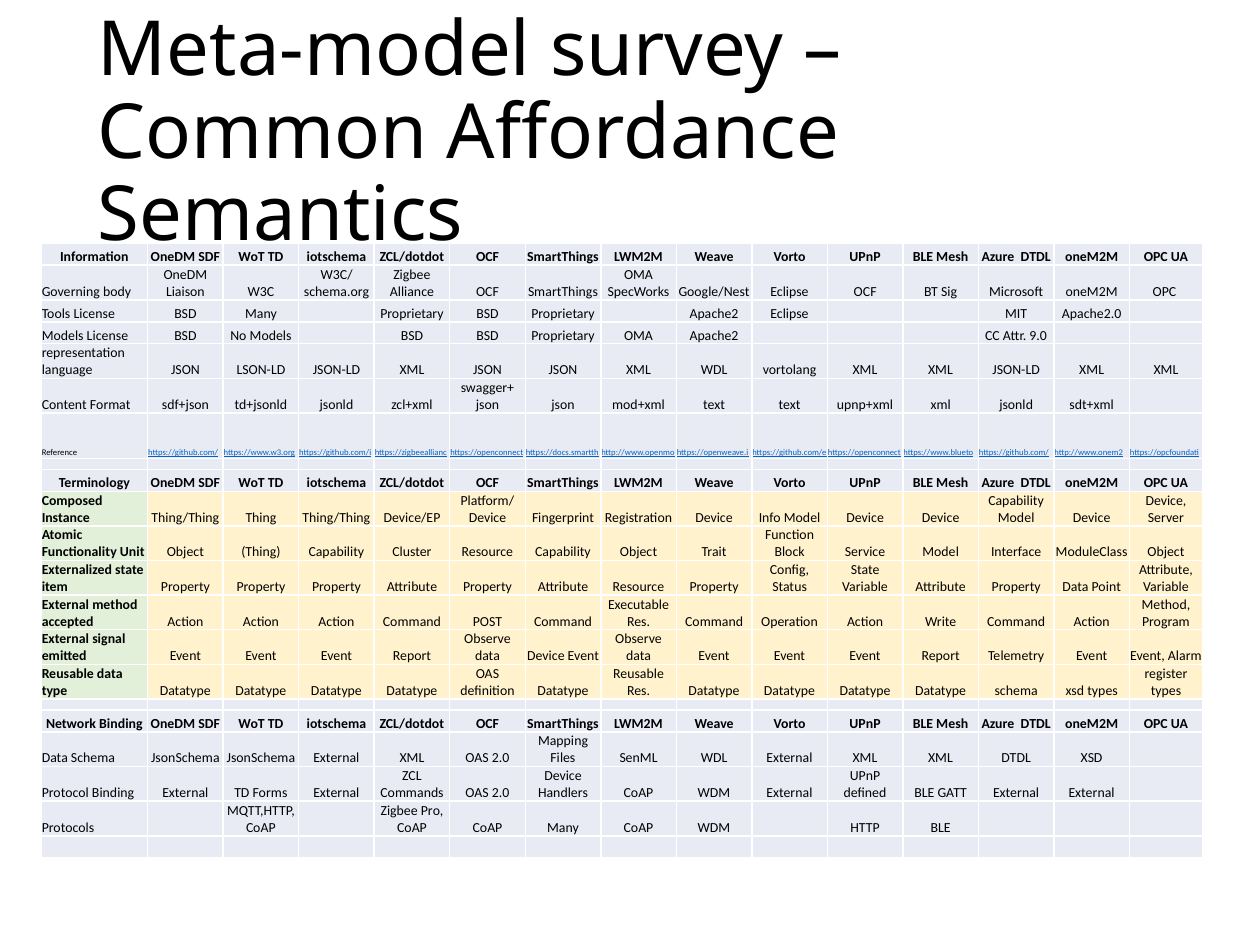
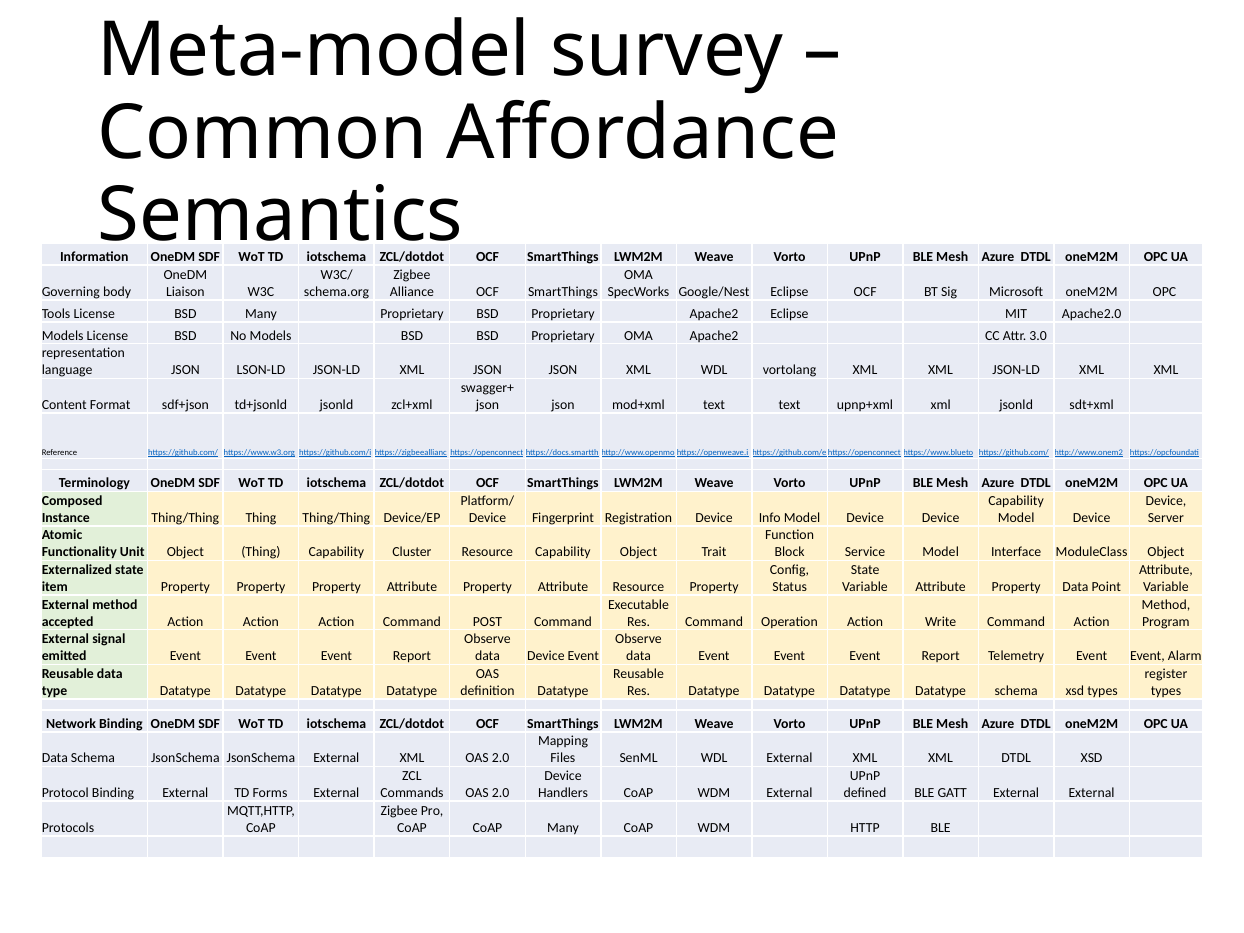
9.0: 9.0 -> 3.0
